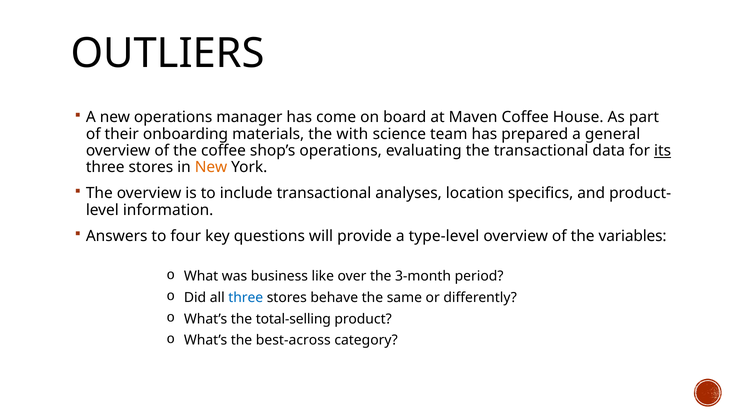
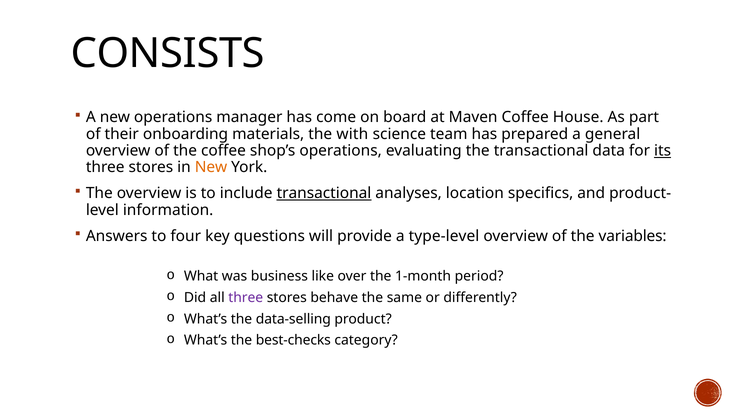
OUTLIERS: OUTLIERS -> CONSISTS
transactional at (324, 193) underline: none -> present
3-month: 3-month -> 1-month
three at (246, 298) colour: blue -> purple
total-selling: total-selling -> data-selling
best-across: best-across -> best-checks
